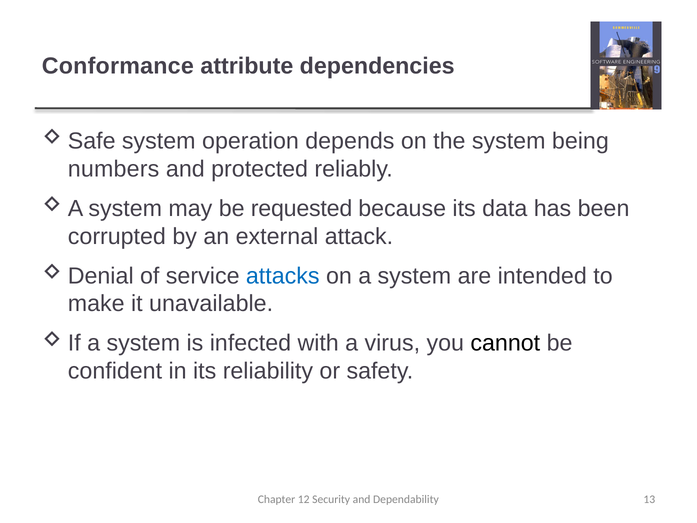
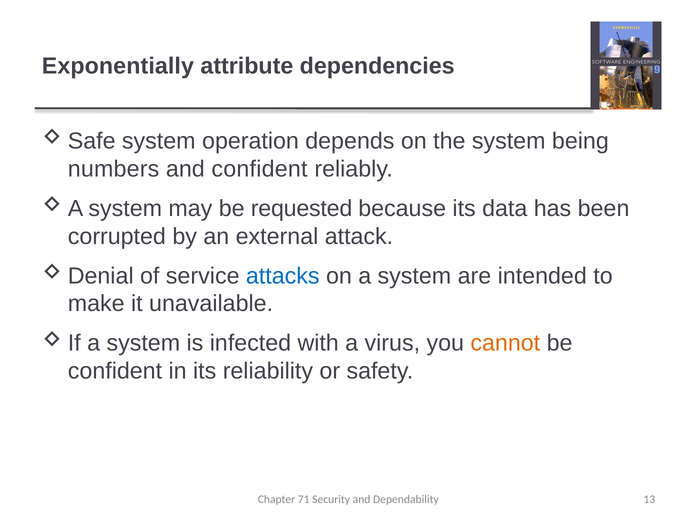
Conformance: Conformance -> Exponentially
and protected: protected -> confident
cannot colour: black -> orange
12: 12 -> 71
